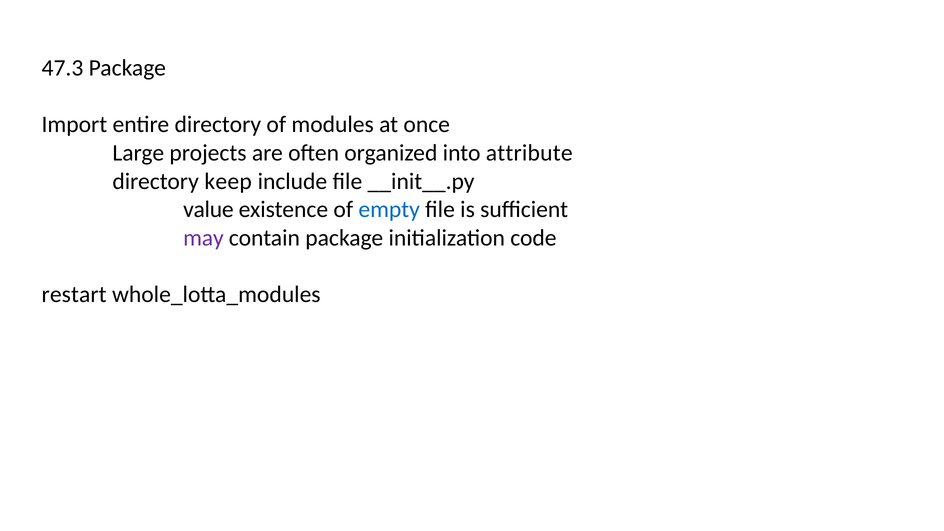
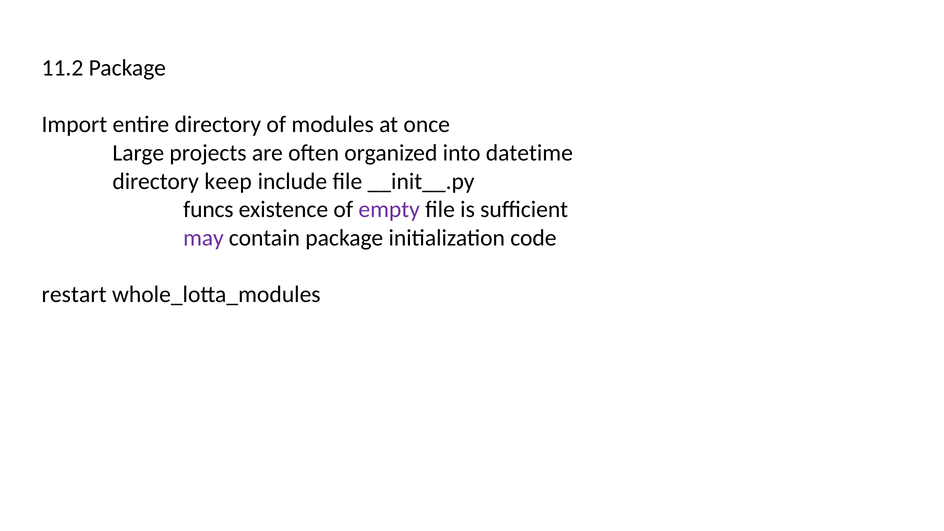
47.3: 47.3 -> 11.2
attribute: attribute -> datetime
value: value -> funcs
empty colour: blue -> purple
